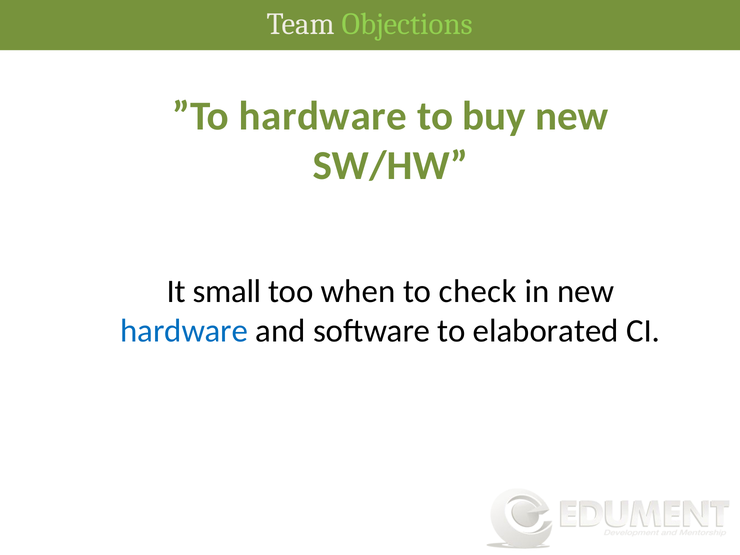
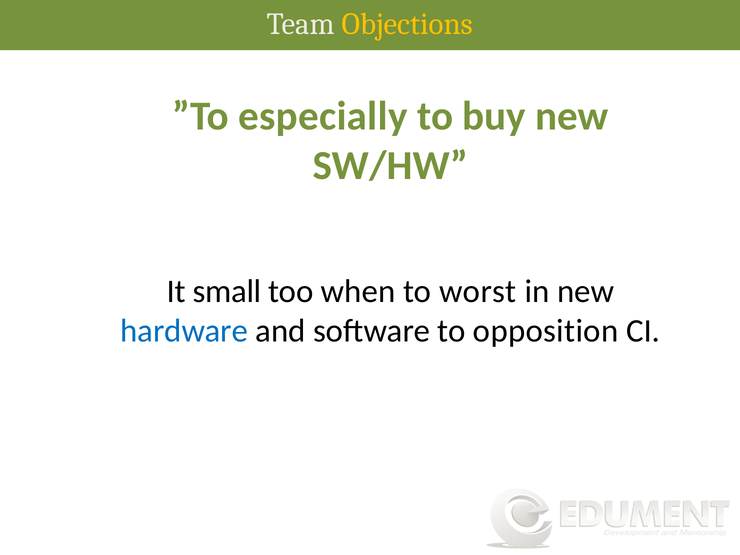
Objections colour: light green -> yellow
”To hardware: hardware -> especially
check: check -> worst
elaborated: elaborated -> opposition
